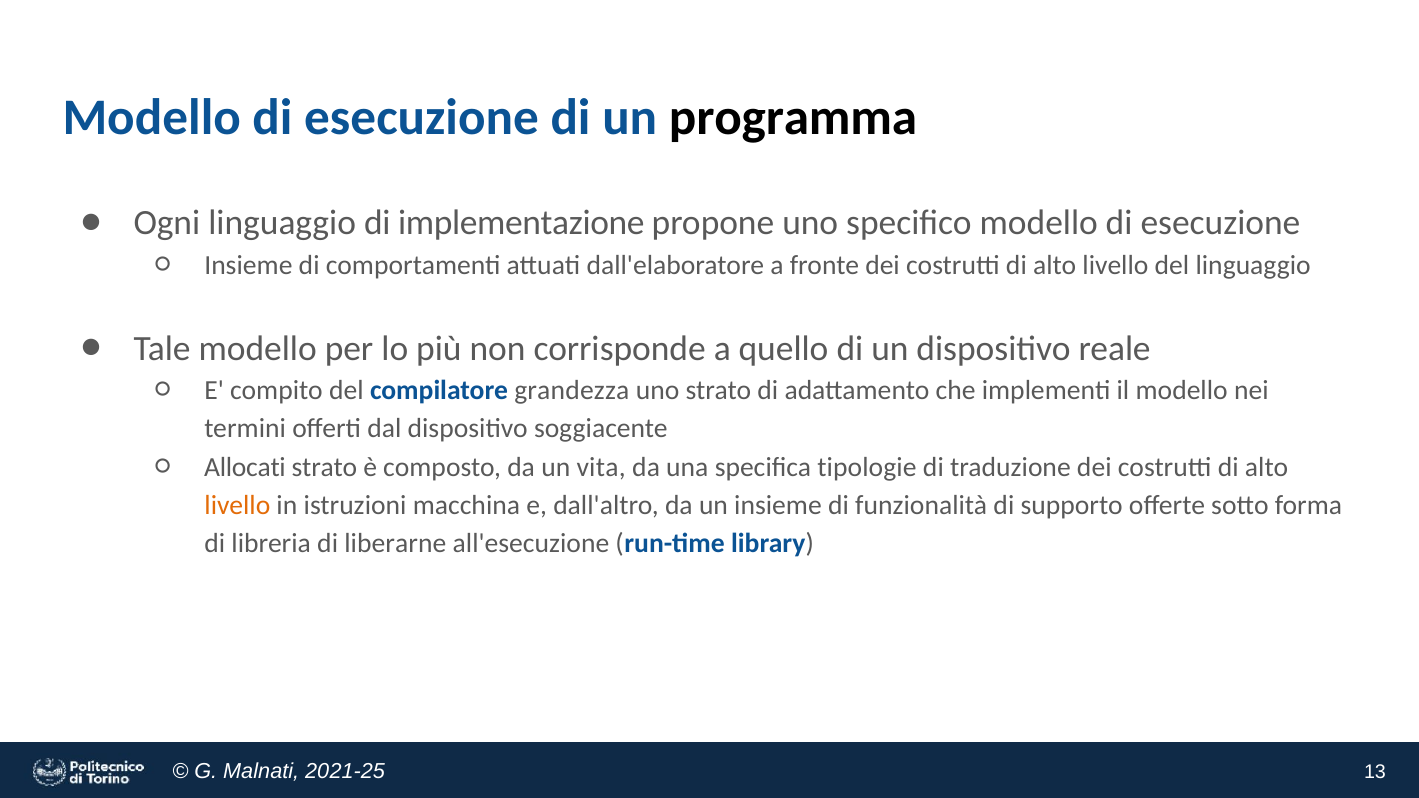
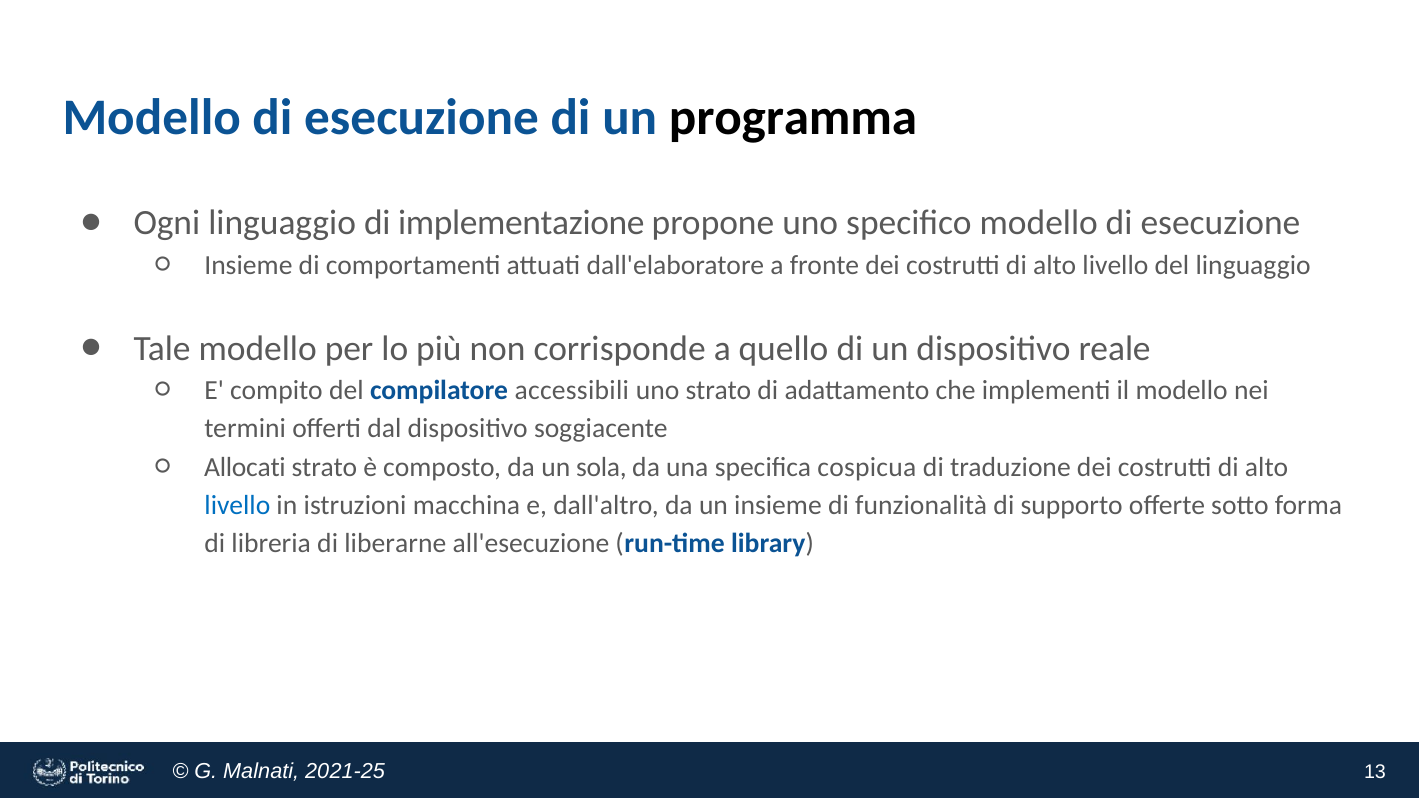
grandezza: grandezza -> accessibili
vita: vita -> sola
tipologie: tipologie -> cospicua
livello at (237, 505) colour: orange -> blue
